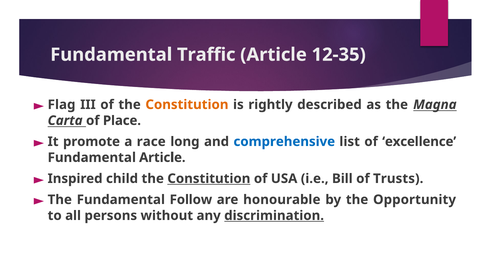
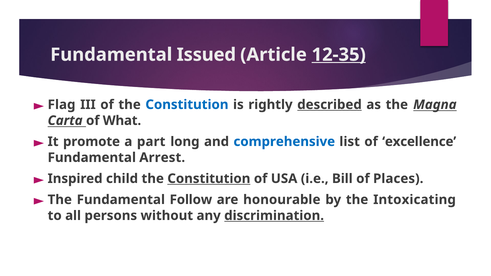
Traffic: Traffic -> Issued
12-35 underline: none -> present
Constitution at (187, 105) colour: orange -> blue
described underline: none -> present
Place: Place -> What
race: race -> part
Fundamental Article: Article -> Arrest
Trusts: Trusts -> Places
Opportunity: Opportunity -> Intoxicating
